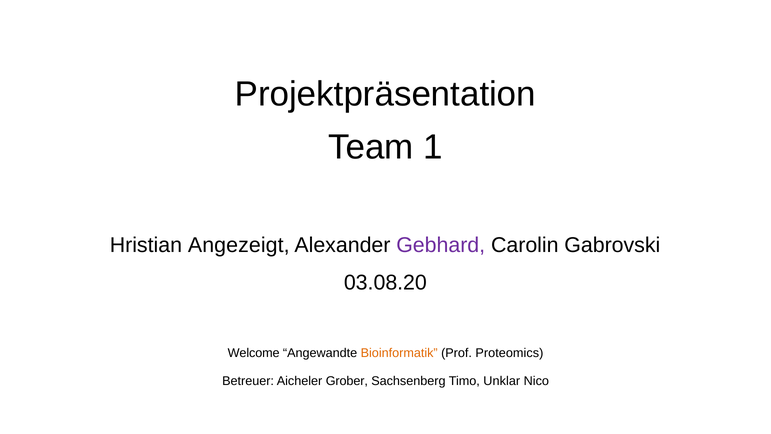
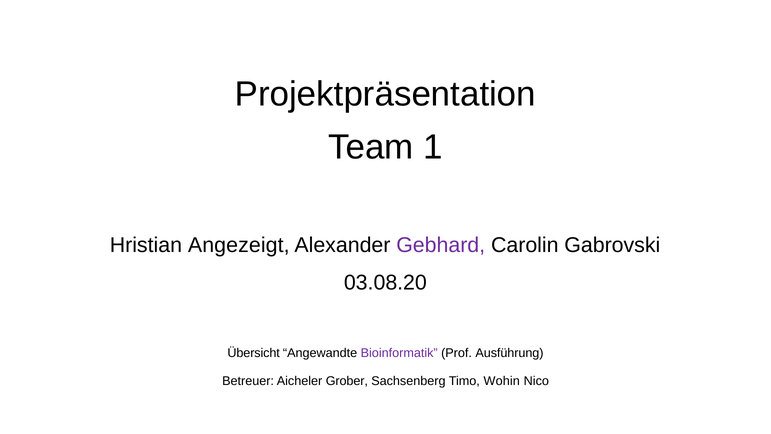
Welcome: Welcome -> Übersicht
Bioinformatik colour: orange -> purple
Proteomics: Proteomics -> Ausführung
Unklar: Unklar -> Wohin
